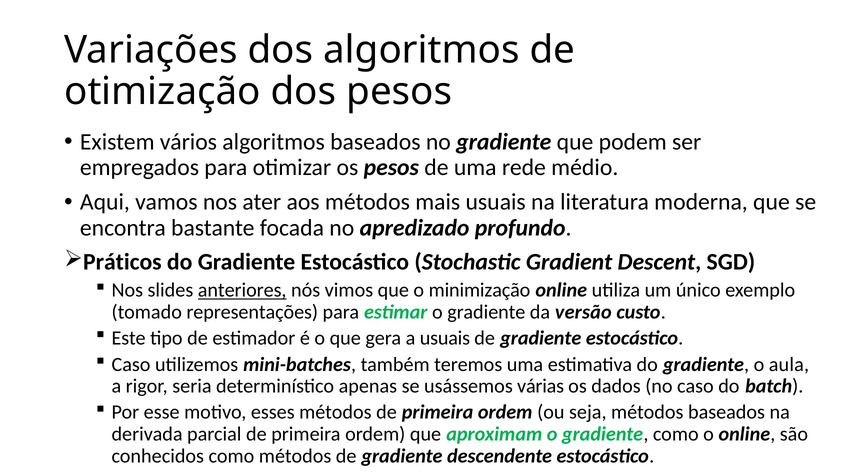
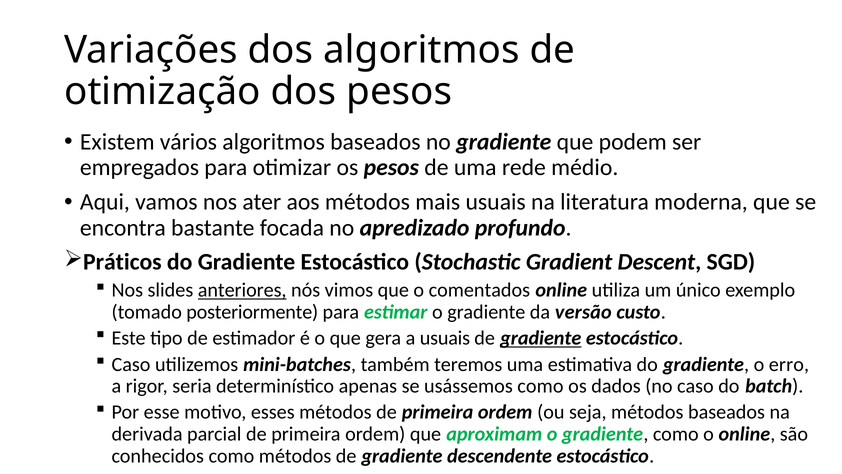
minimização: minimização -> comentados
representações: representações -> posteriormente
gradiente at (541, 338) underline: none -> present
aula: aula -> erro
usássemos várias: várias -> como
